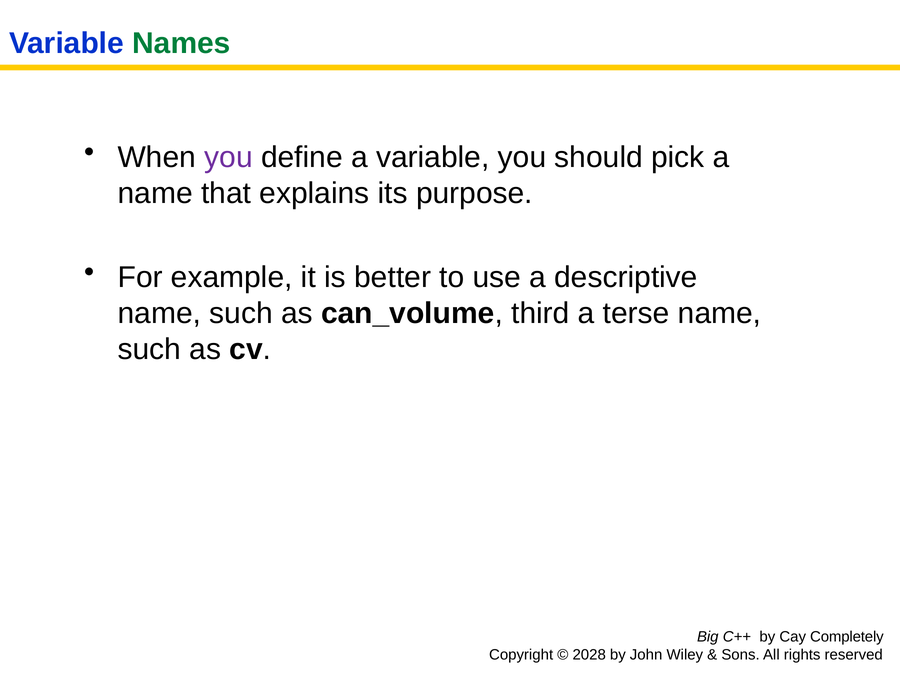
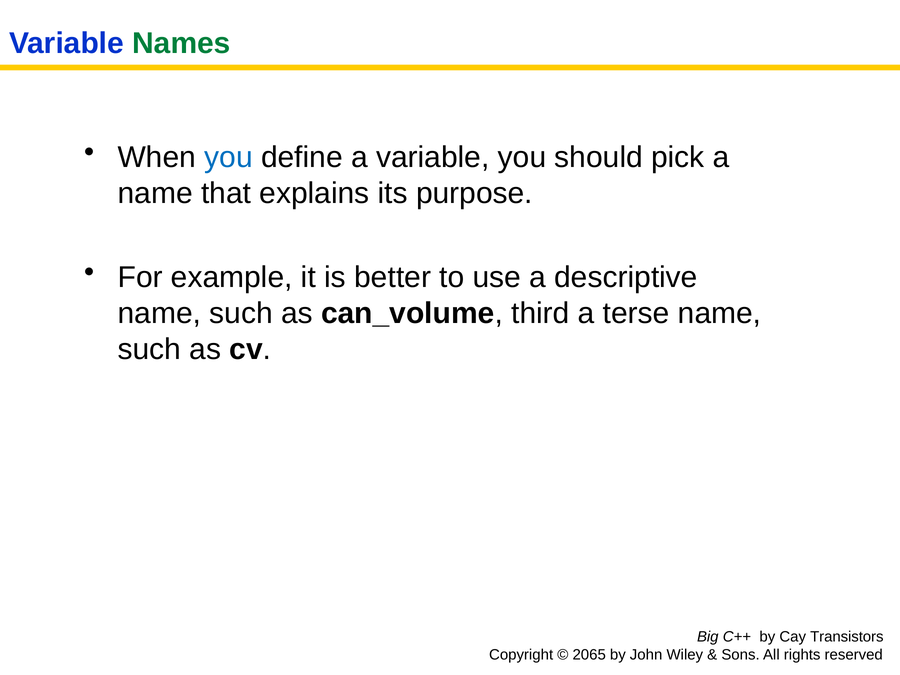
you at (229, 157) colour: purple -> blue
Completely: Completely -> Transistors
2028: 2028 -> 2065
